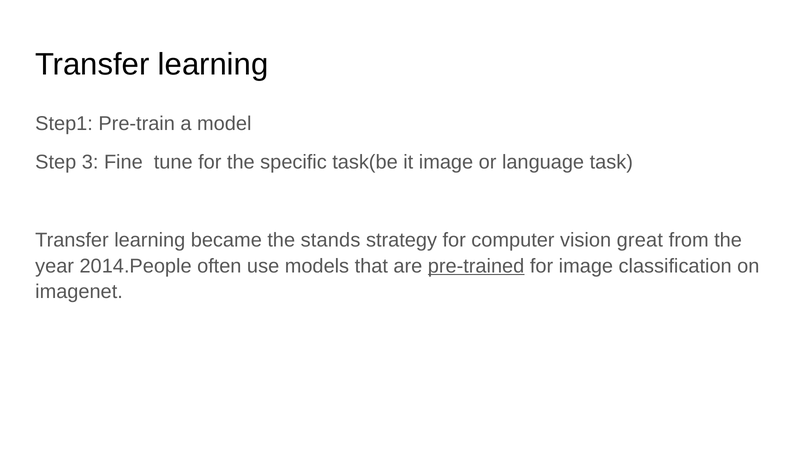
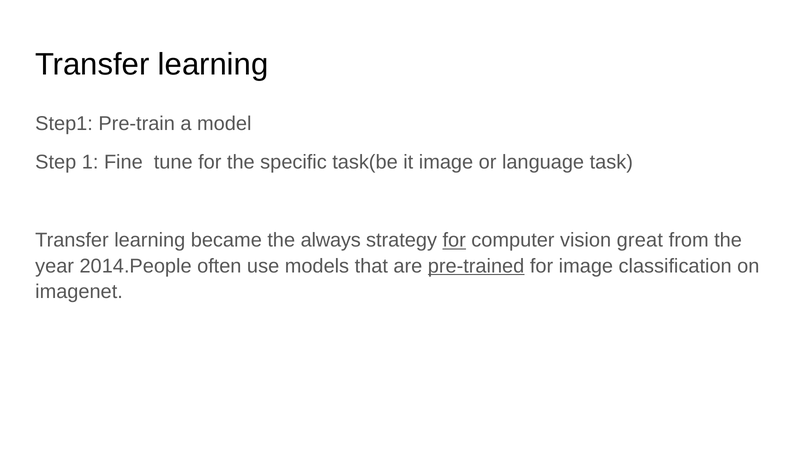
3: 3 -> 1
stands: stands -> always
for at (454, 241) underline: none -> present
